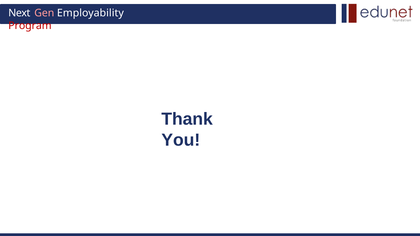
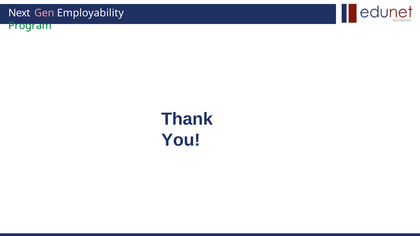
Program colour: red -> green
